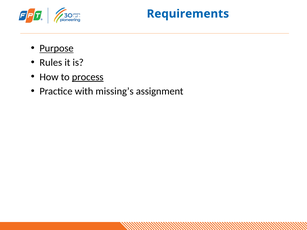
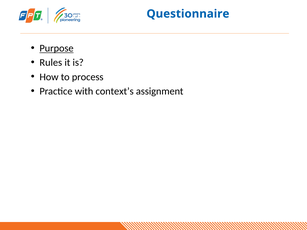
Requirements: Requirements -> Questionnaire
process underline: present -> none
missing’s: missing’s -> context’s
